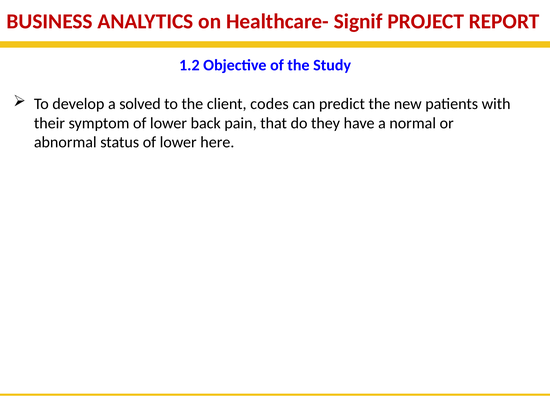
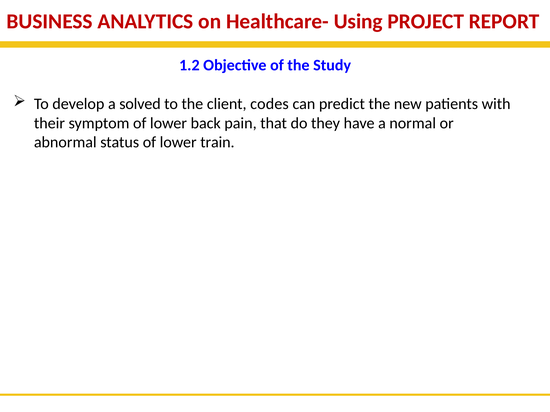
Signif: Signif -> Using
here: here -> train
